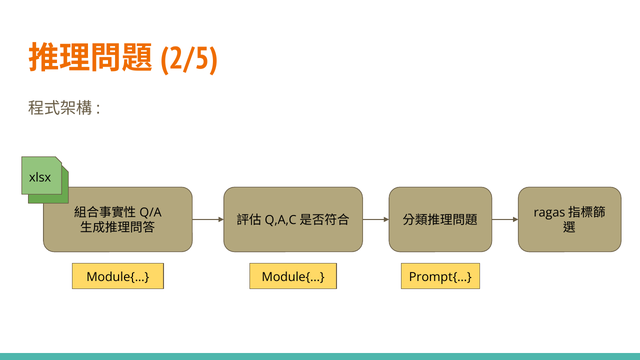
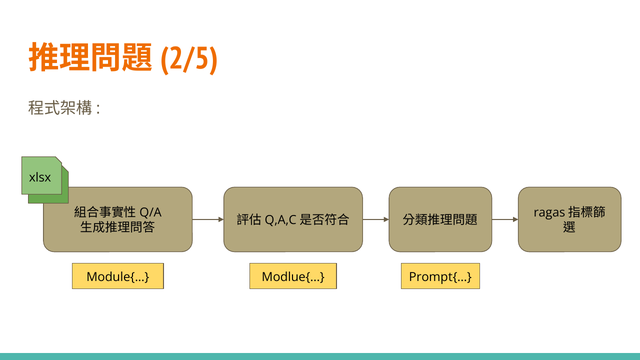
Module{ at (293, 277): Module{ -> Modlue{
